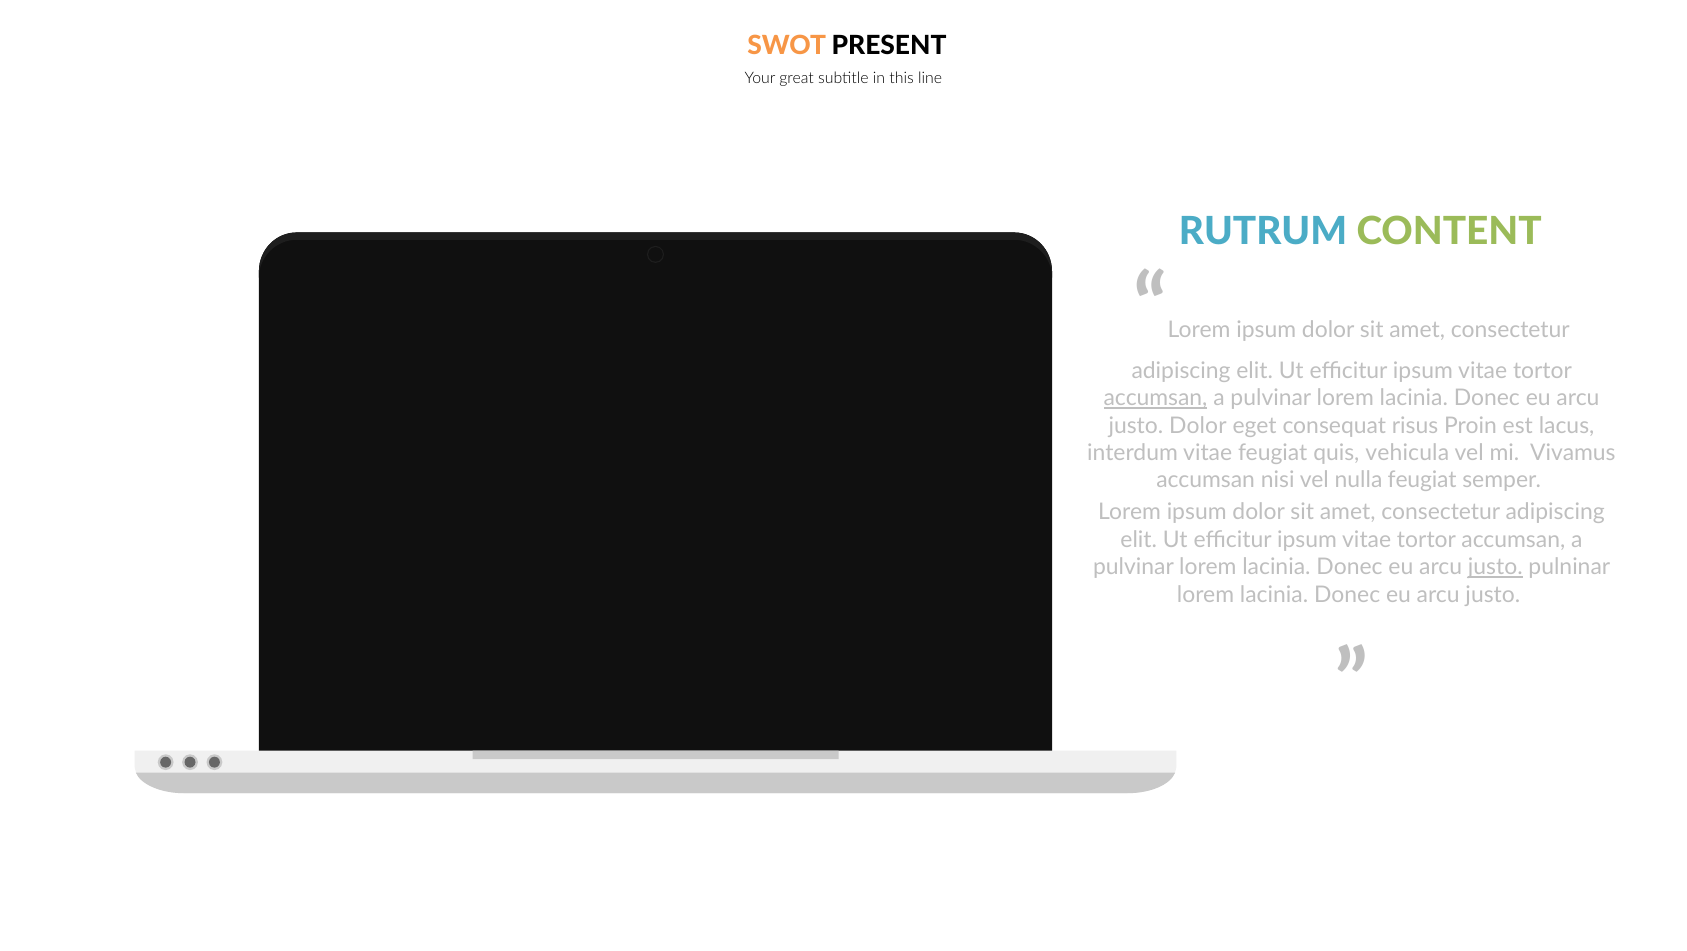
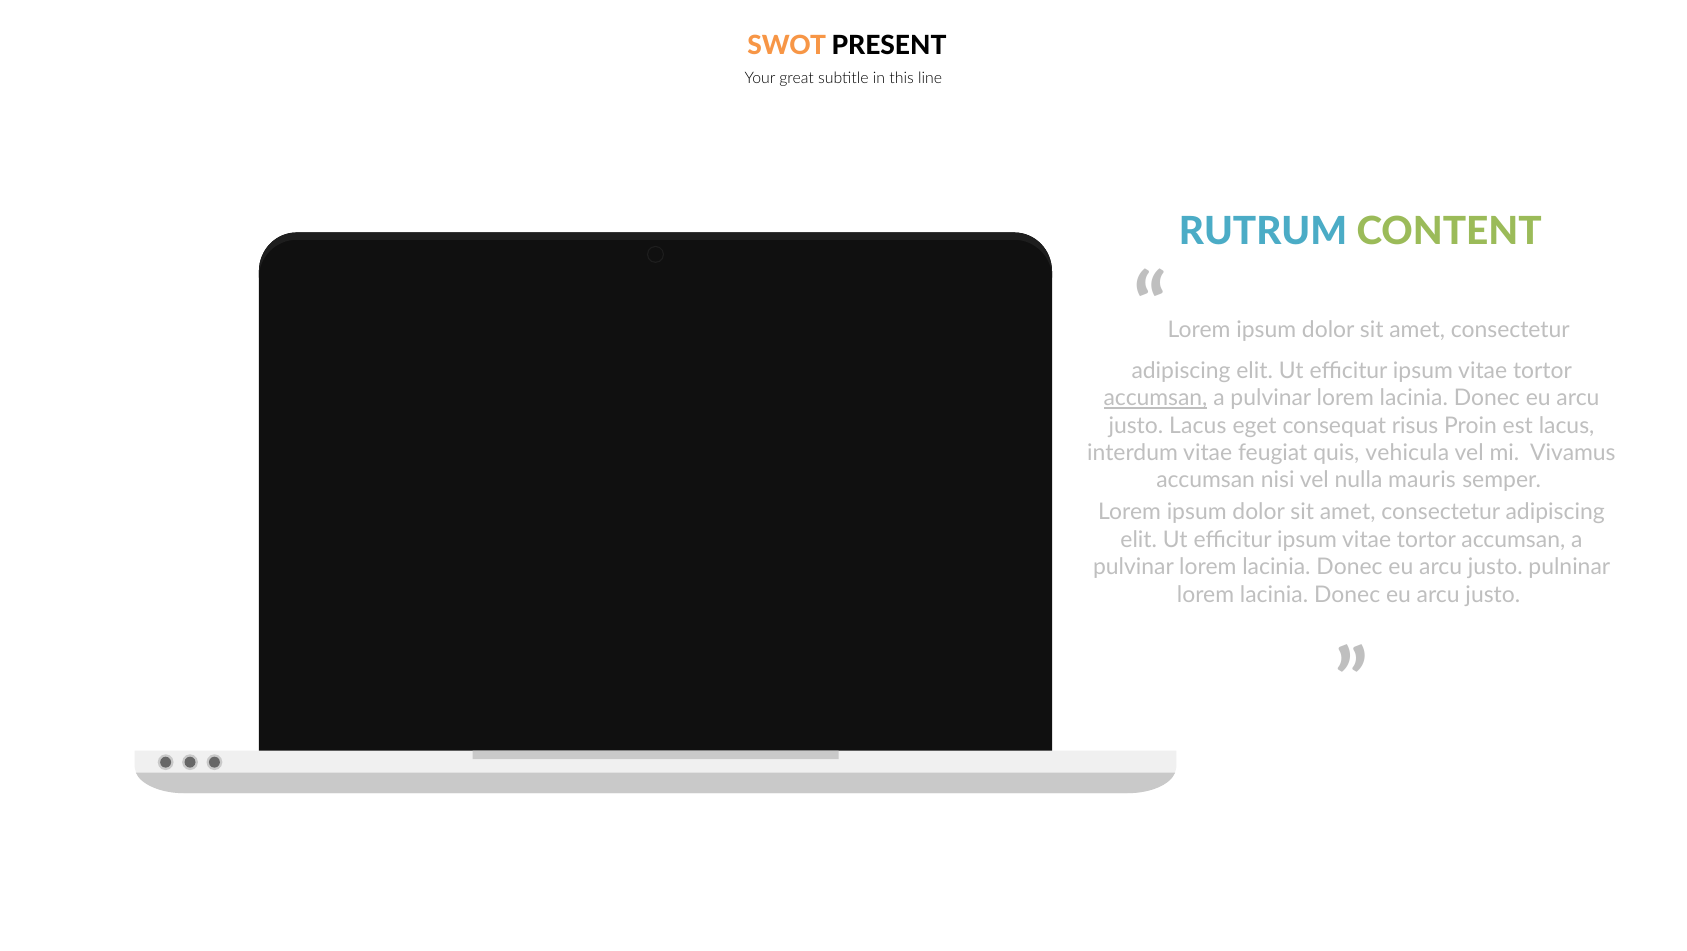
justo Dolor: Dolor -> Lacus
nulla feugiat: feugiat -> mauris
justo at (1495, 568) underline: present -> none
